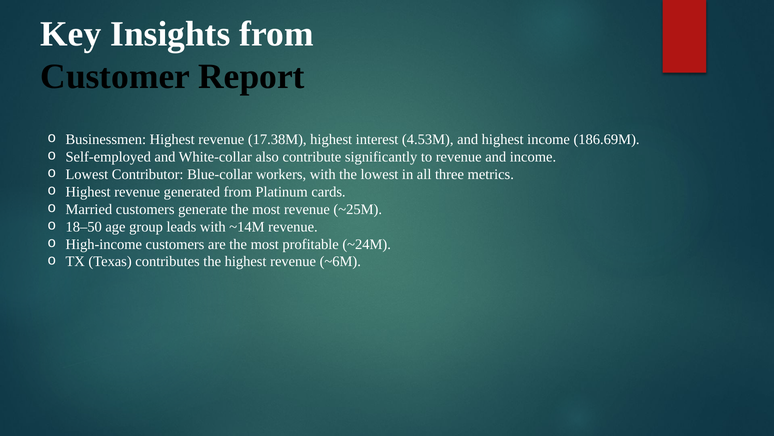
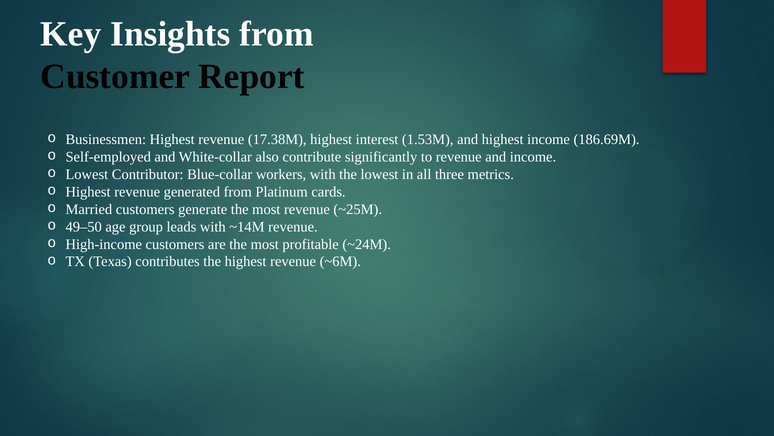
4.53M: 4.53M -> 1.53M
18–50: 18–50 -> 49–50
